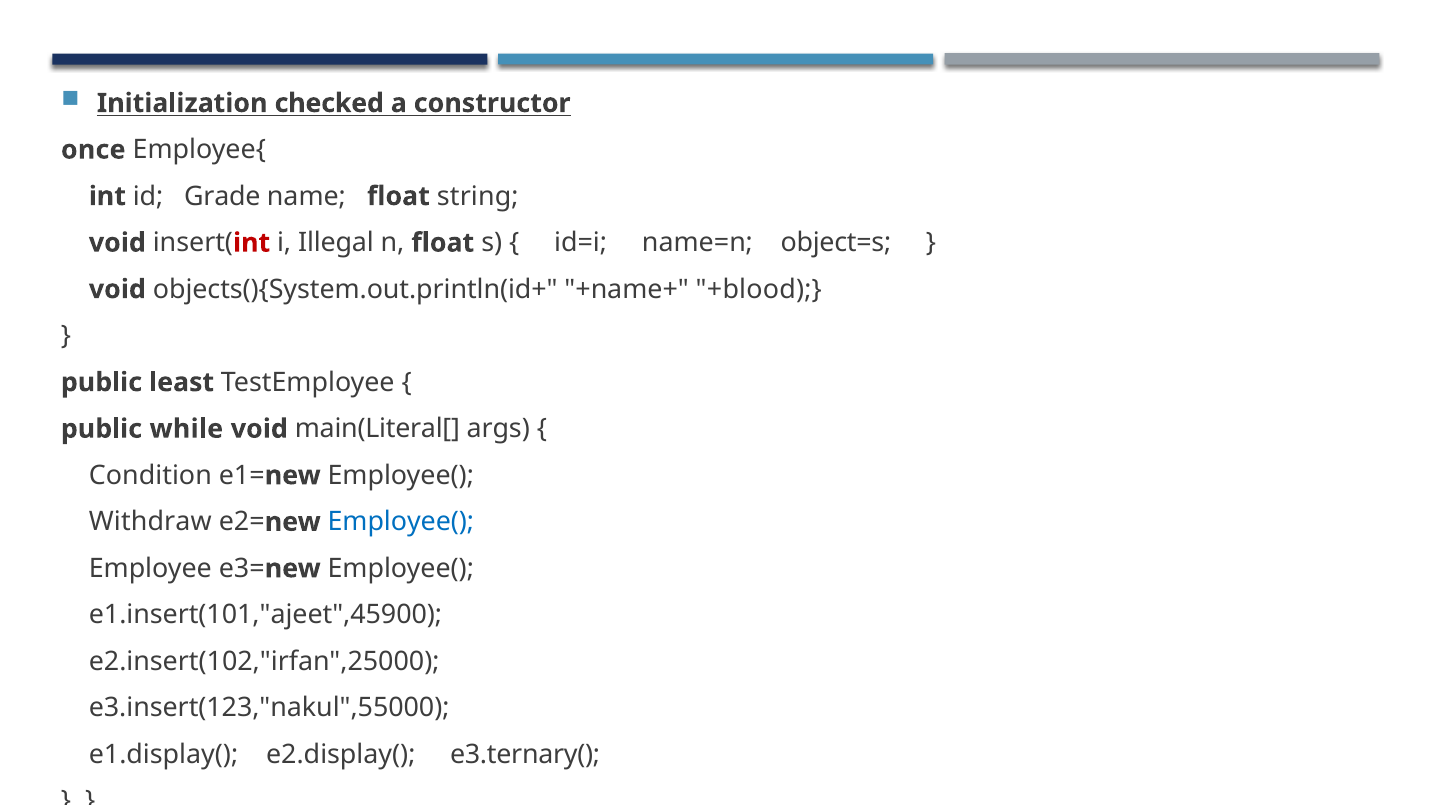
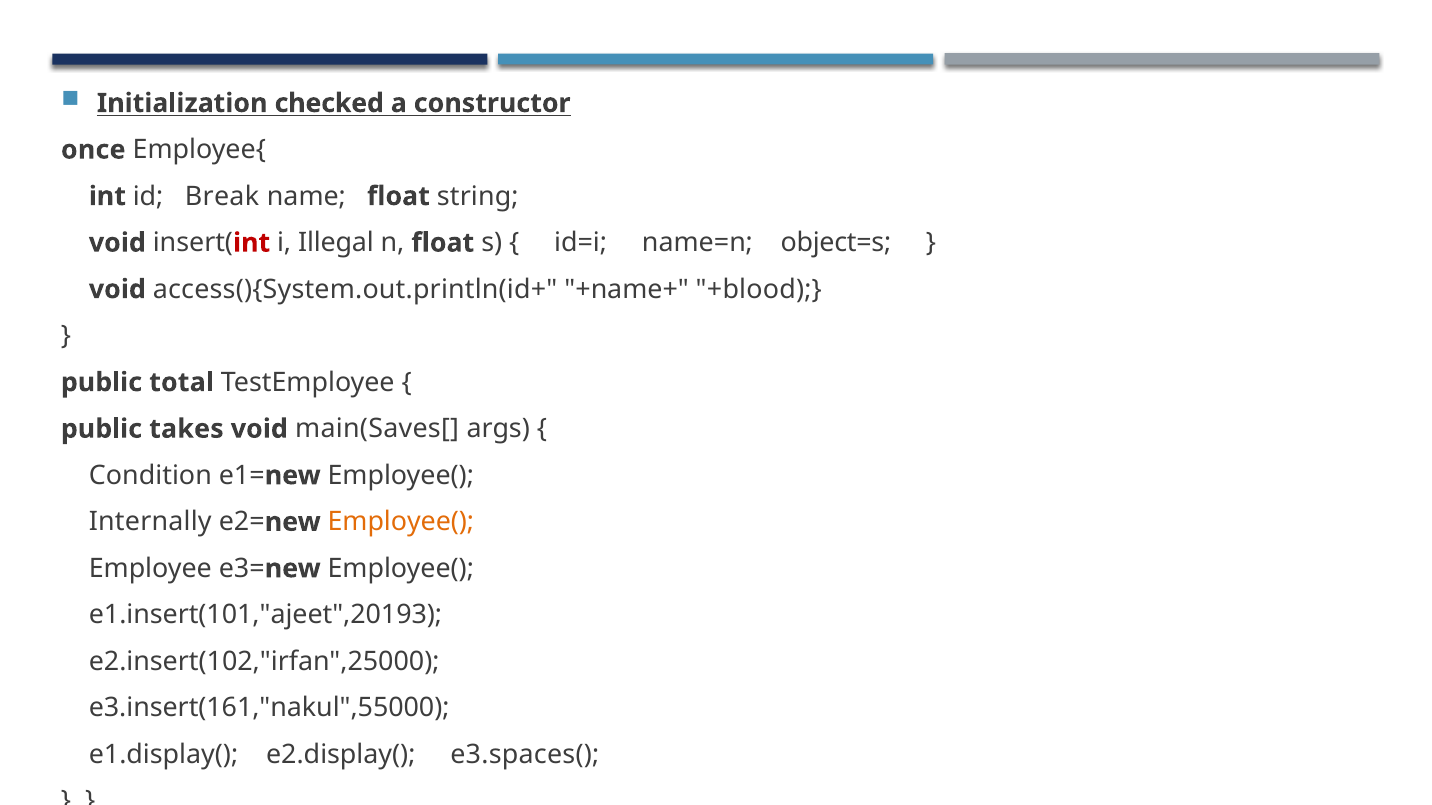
Grade: Grade -> Break
objects(){System.out.println(id+: objects(){System.out.println(id+ -> access(){System.out.println(id+
least: least -> total
while: while -> takes
main(Literal[: main(Literal[ -> main(Saves[
Withdraw: Withdraw -> Internally
Employee( at (401, 522) colour: blue -> orange
e1.insert(101,"ajeet",45900: e1.insert(101,"ajeet",45900 -> e1.insert(101,"ajeet",20193
e3.insert(123,"nakul",55000: e3.insert(123,"nakul",55000 -> e3.insert(161,"nakul",55000
e3.ternary(: e3.ternary( -> e3.spaces(
